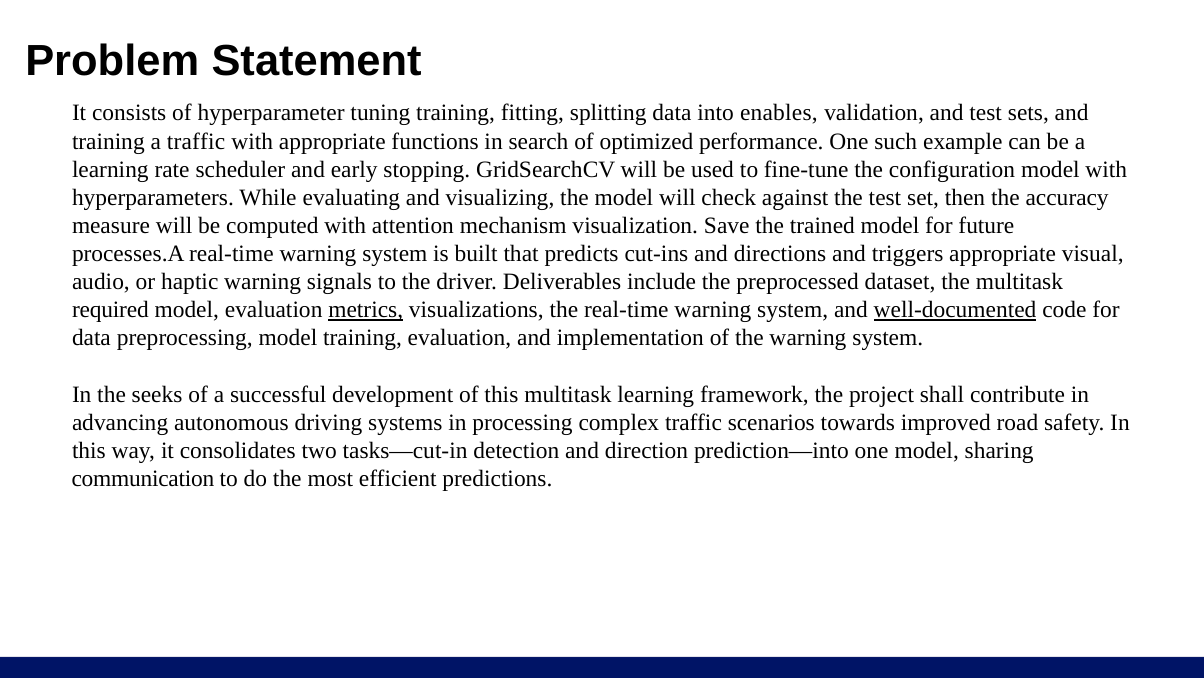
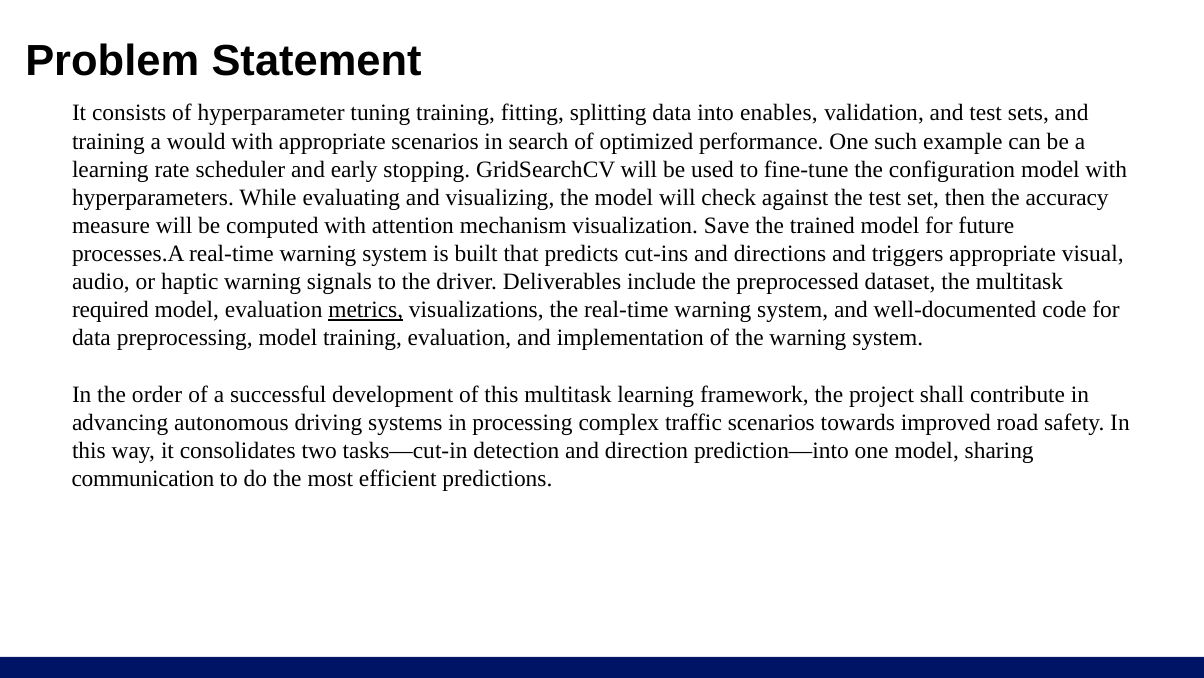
a traffic: traffic -> would
appropriate functions: functions -> scenarios
well-documented underline: present -> none
seeks: seeks -> order
